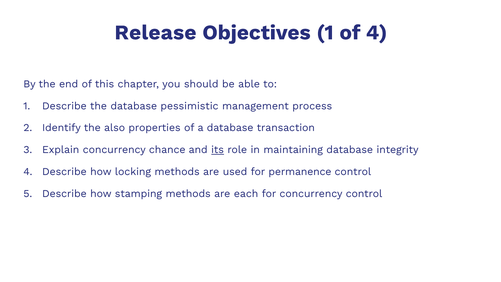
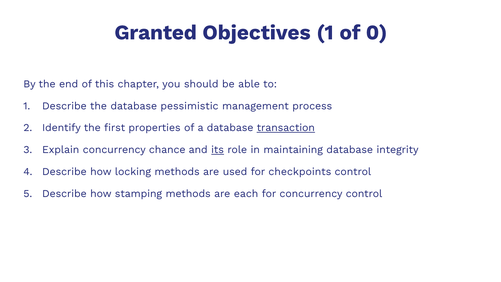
Release: Release -> Granted
of 4: 4 -> 0
also: also -> first
transaction underline: none -> present
permanence: permanence -> checkpoints
